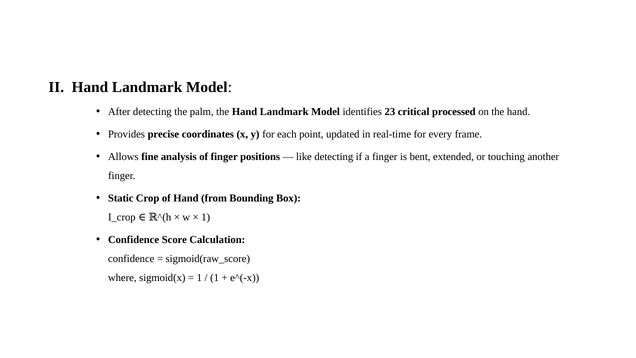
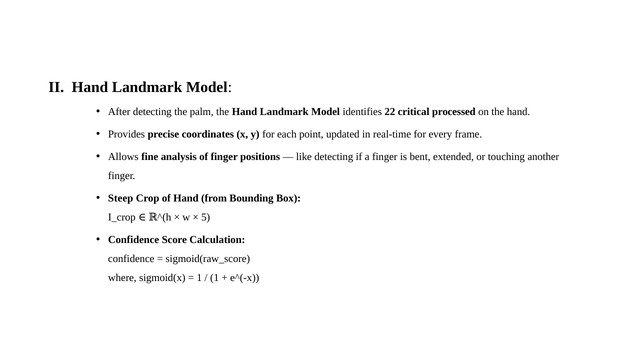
23: 23 -> 22
Static: Static -> Steep
1 at (206, 217): 1 -> 5
